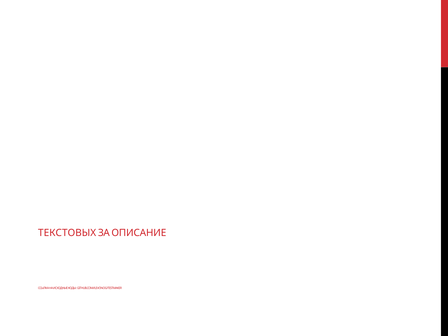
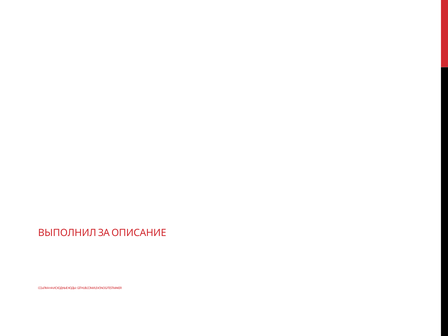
ТЕКСТОВЫХ: ТЕКСТОВЫХ -> ВЫПОЛНИЛ
